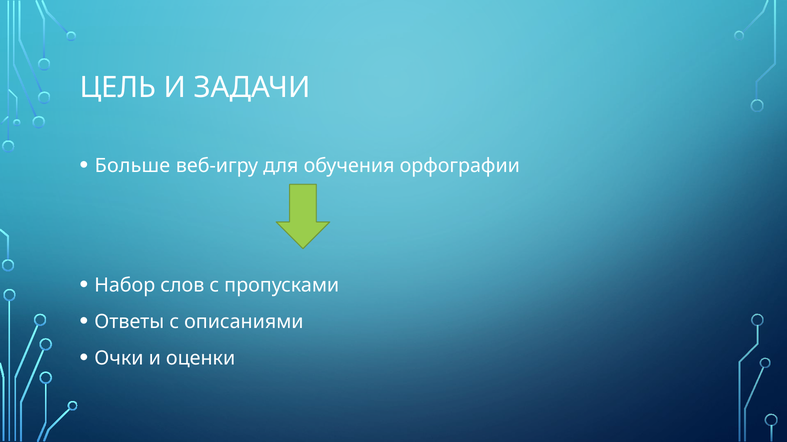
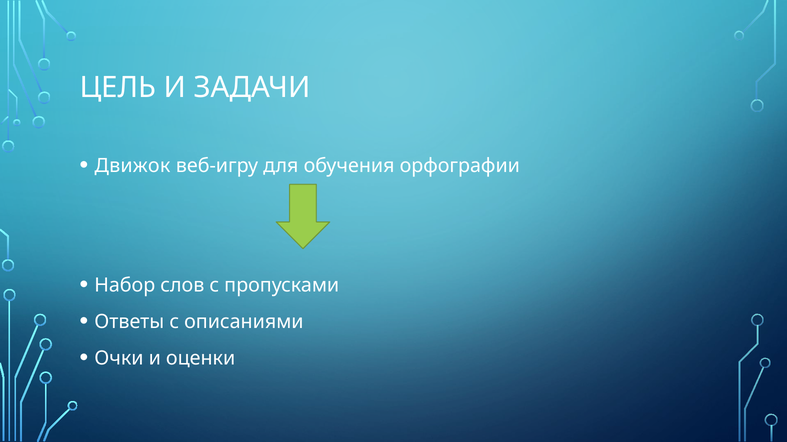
Больше: Больше -> Движок
